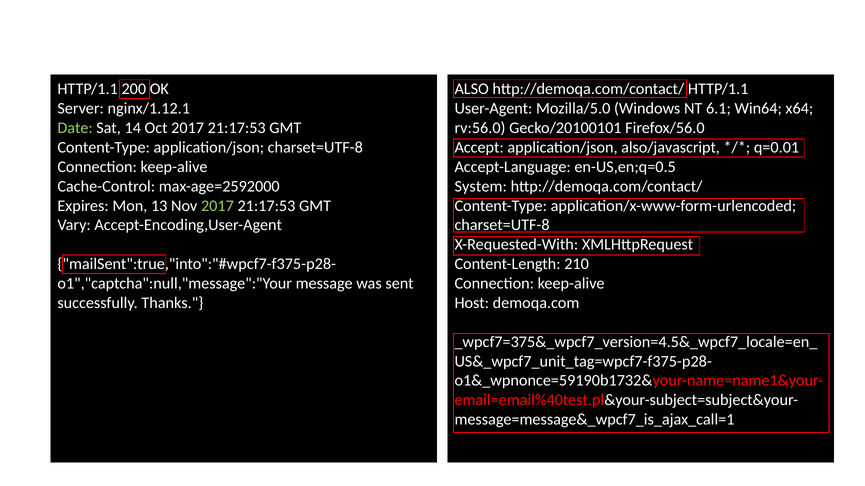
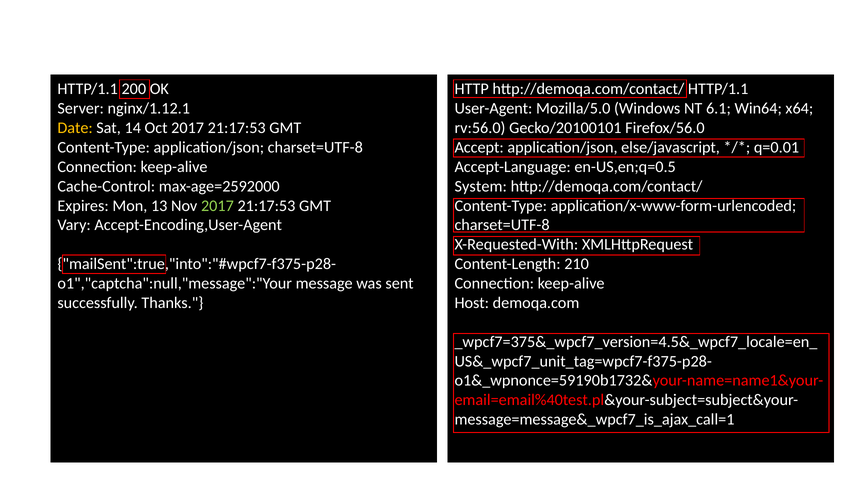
ALSO: ALSO -> HTTP
Date colour: light green -> yellow
also/javascript: also/javascript -> else/javascript
